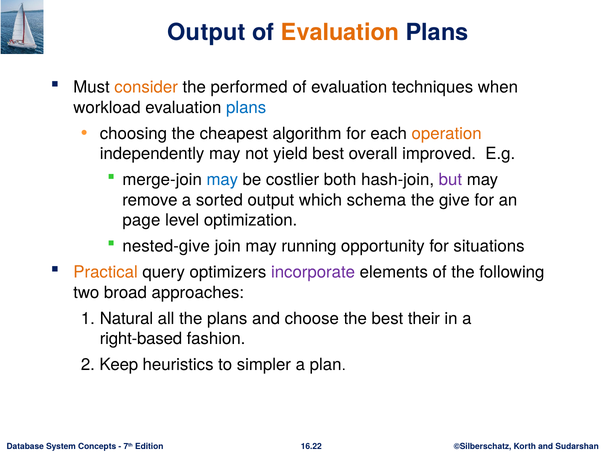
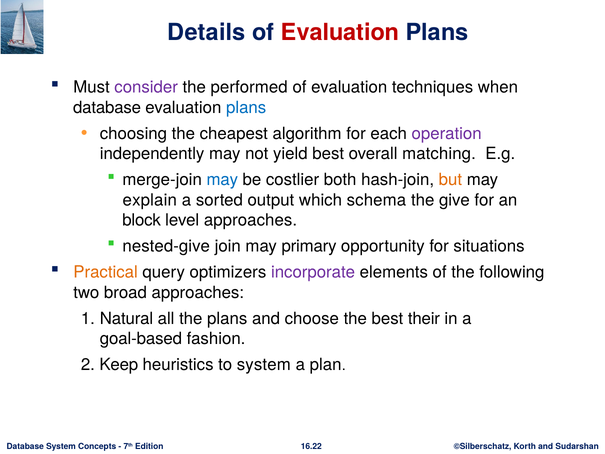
Output at (206, 33): Output -> Details
Evaluation at (340, 33) colour: orange -> red
consider colour: orange -> purple
workload at (107, 107): workload -> database
operation colour: orange -> purple
improved: improved -> matching
but colour: purple -> orange
remove: remove -> explain
page: page -> block
level optimization: optimization -> approaches
running: running -> primary
right-based: right-based -> goal-based
to simpler: simpler -> system
